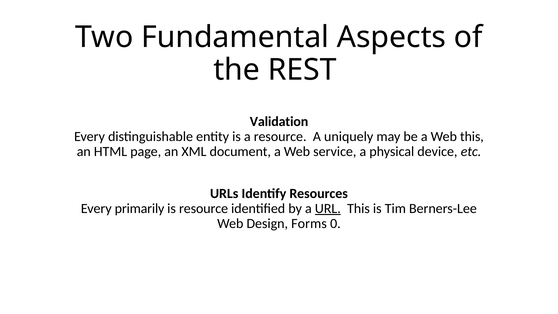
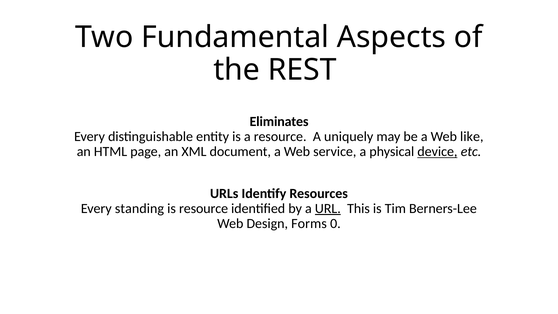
Validation: Validation -> Eliminates
Web this: this -> like
device underline: none -> present
primarily: primarily -> standing
